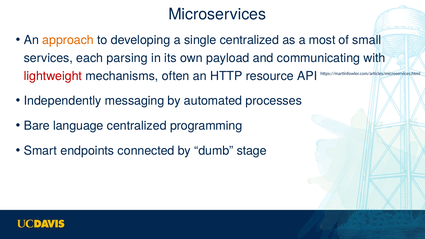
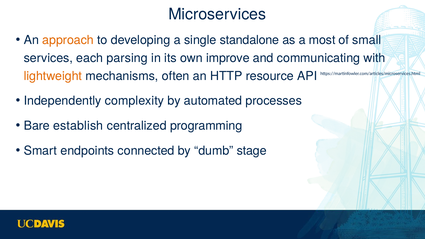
single centralized: centralized -> standalone
payload: payload -> improve
lightweight colour: red -> orange
messaging: messaging -> complexity
language: language -> establish
